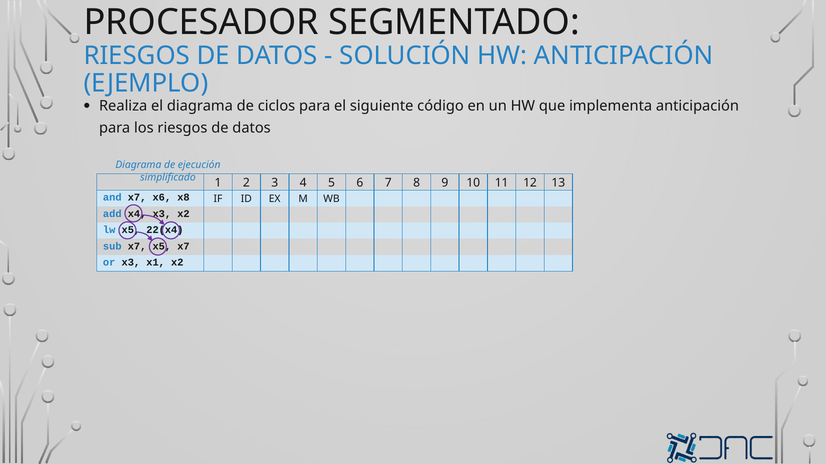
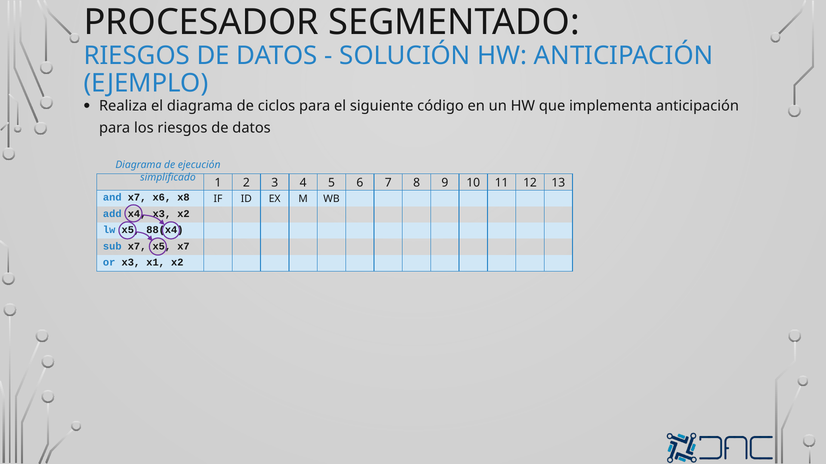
22(x4: 22(x4 -> 88(x4
